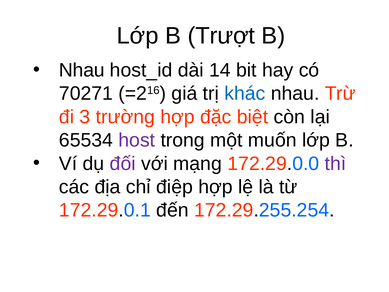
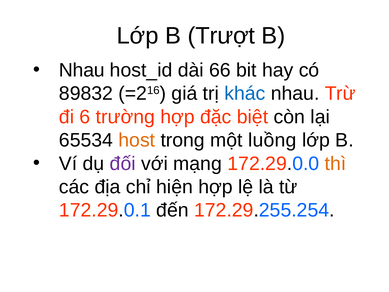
14: 14 -> 66
70271: 70271 -> 89832
3: 3 -> 6
host colour: purple -> orange
muốn: muốn -> luồng
thì colour: purple -> orange
điệp: điệp -> hiện
